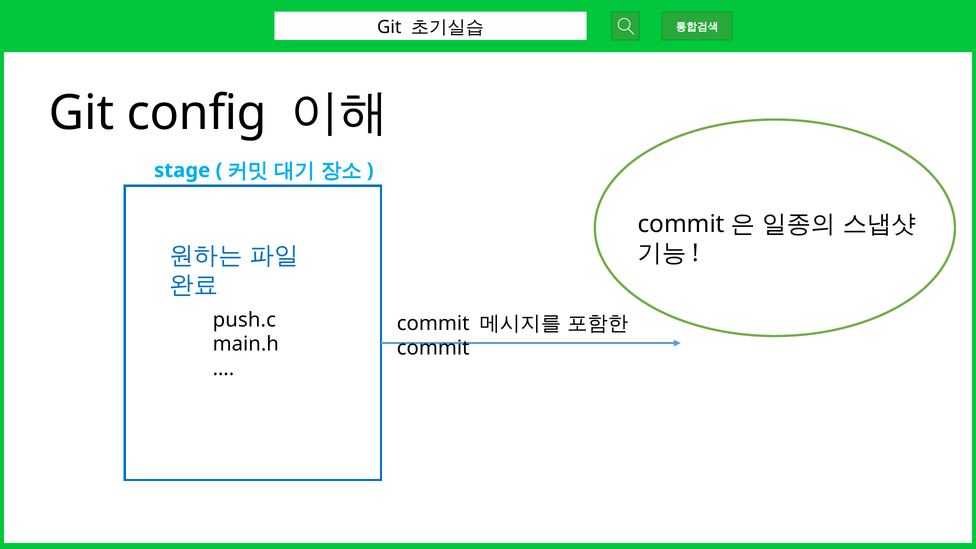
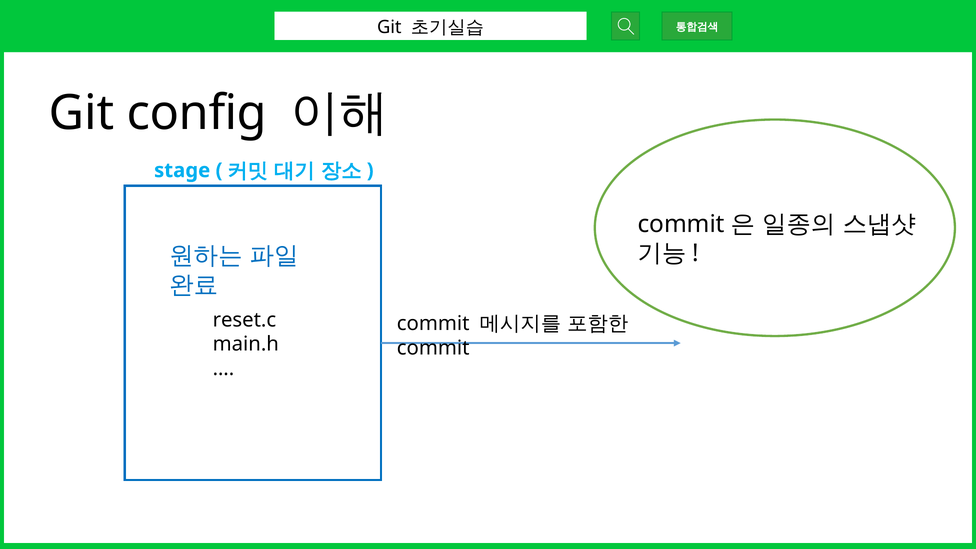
push.c: push.c -> reset.c
